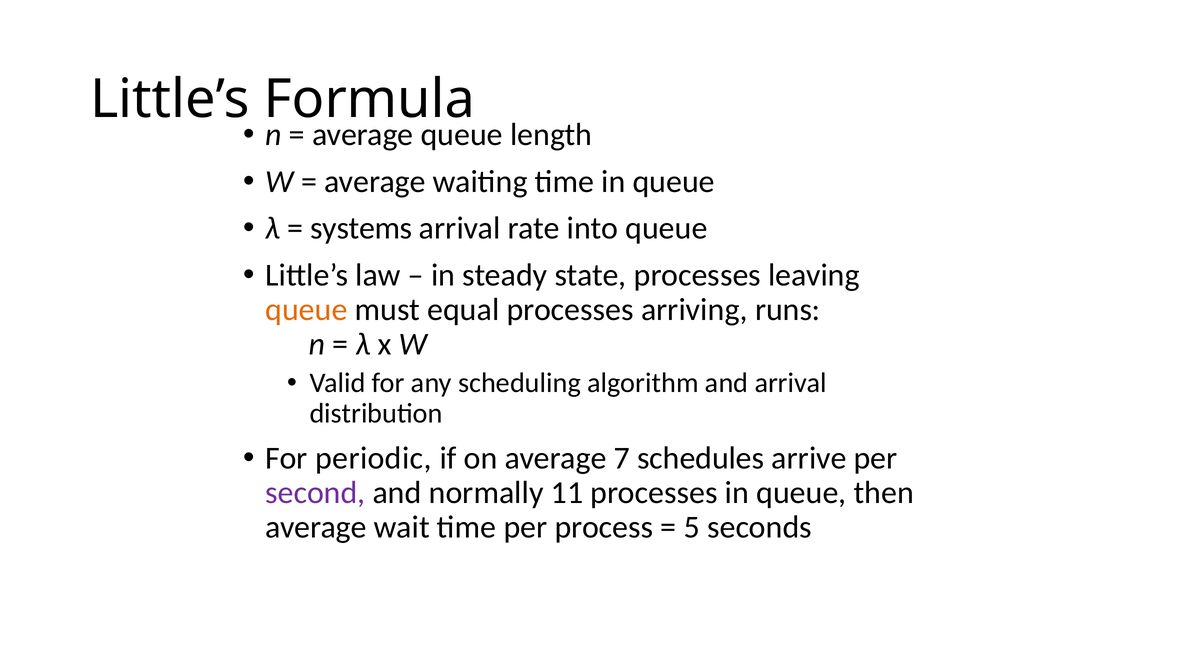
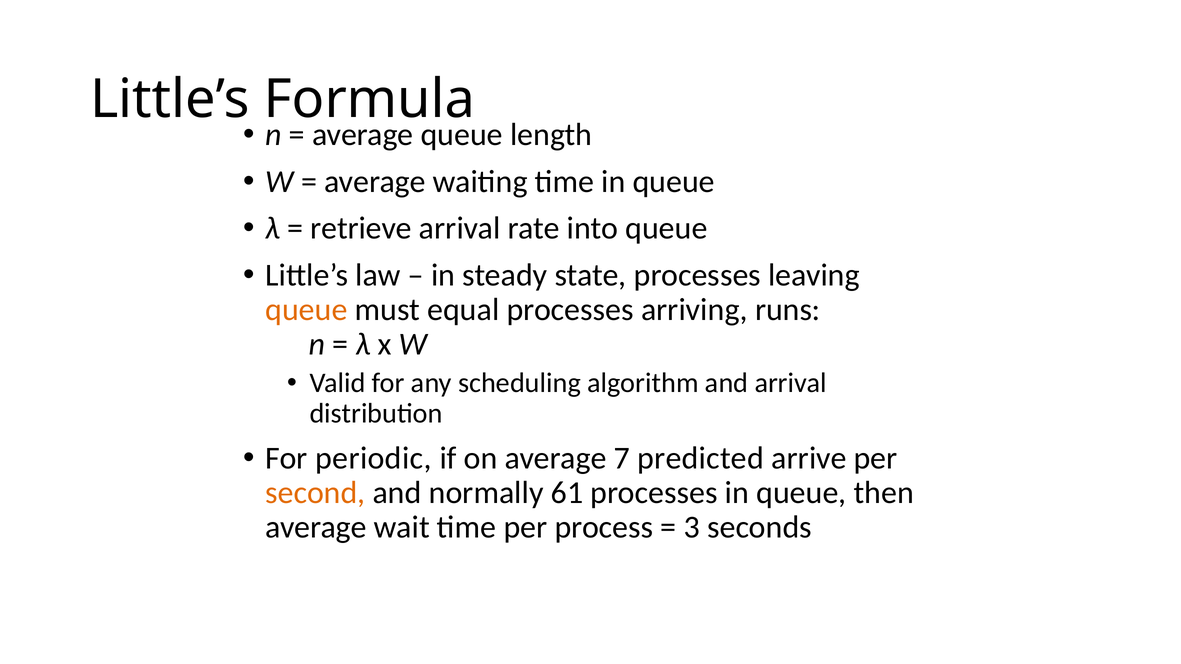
systems: systems -> retrieve
schedules: schedules -> predicted
second colour: purple -> orange
11: 11 -> 61
5: 5 -> 3
